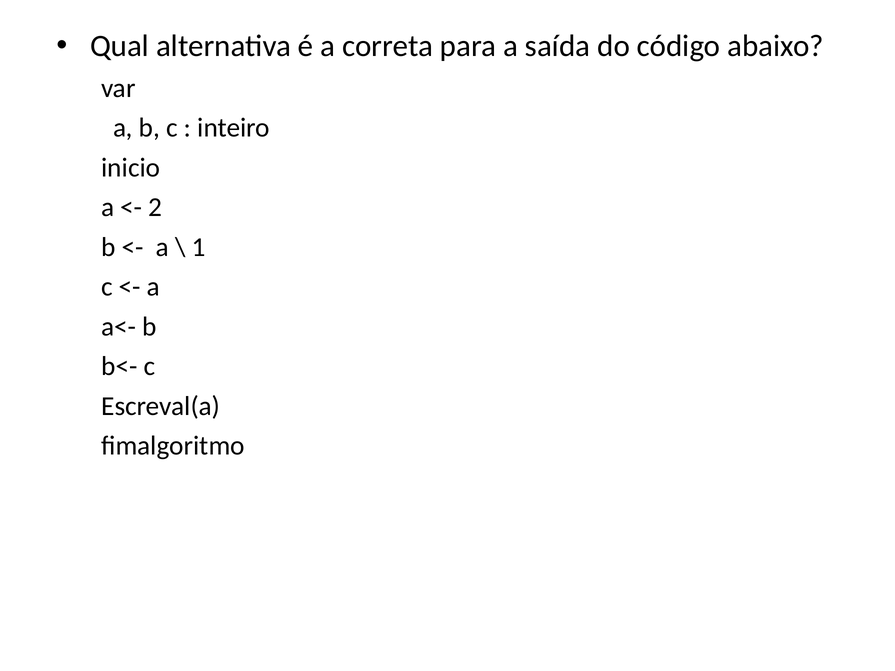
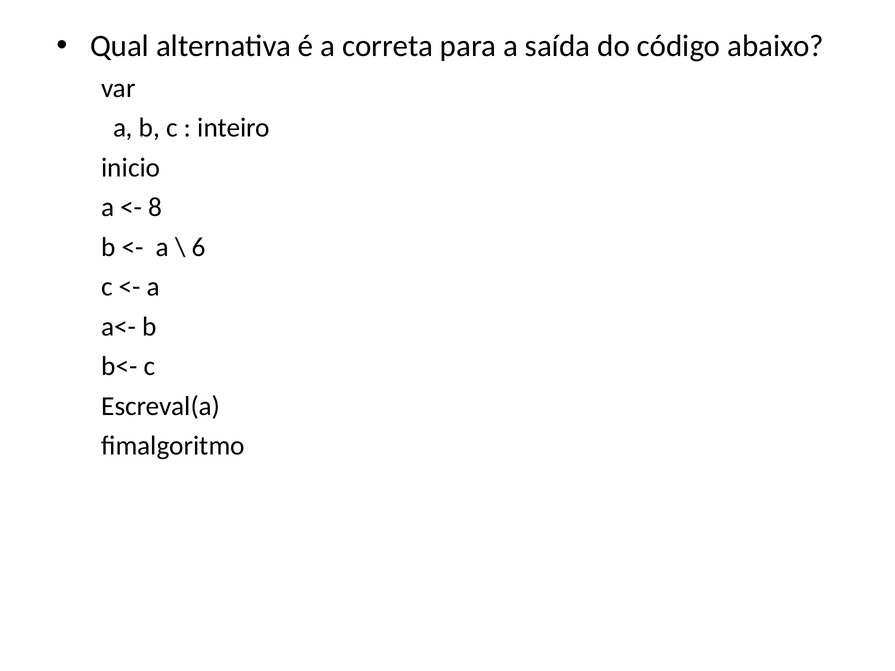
2: 2 -> 8
1: 1 -> 6
